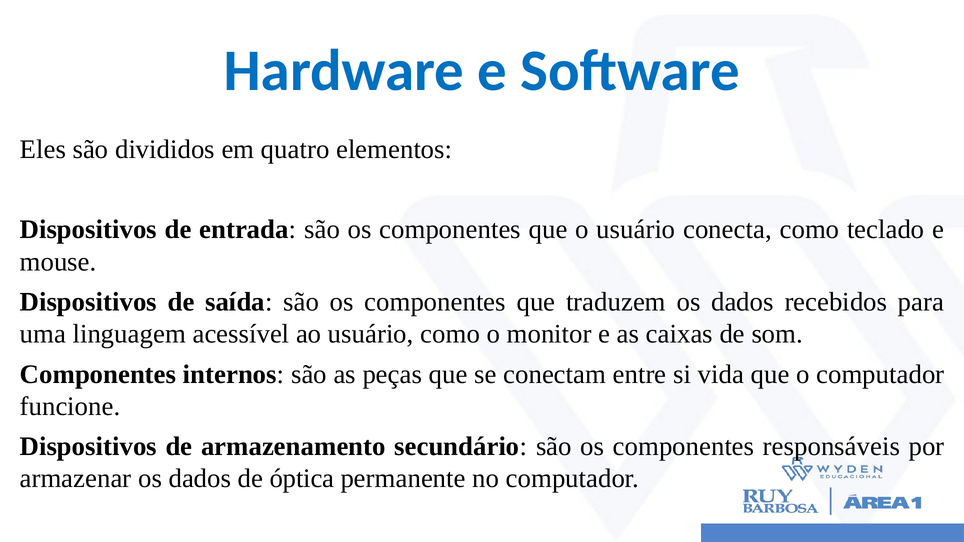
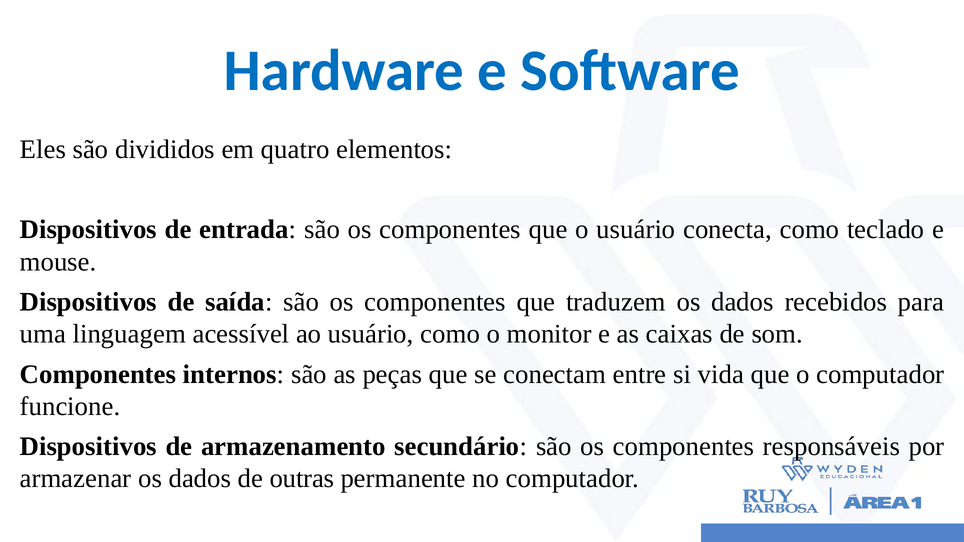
óptica: óptica -> outras
